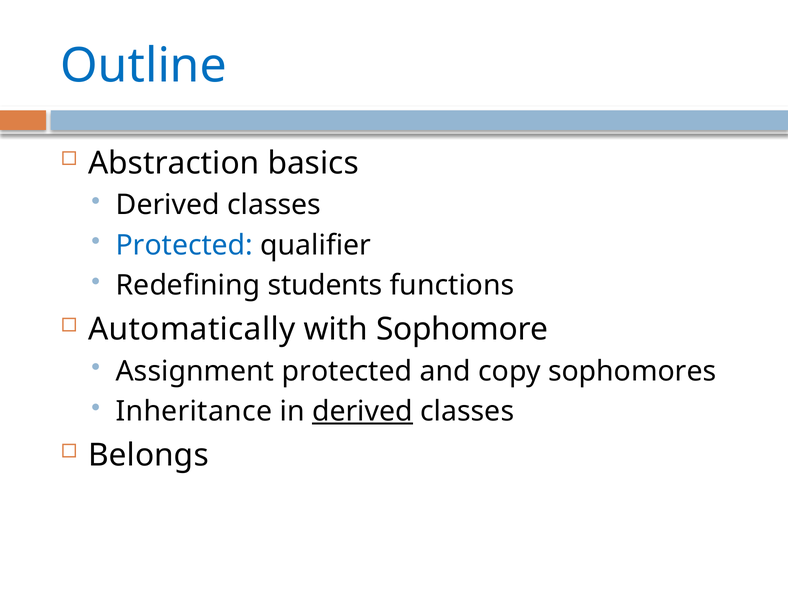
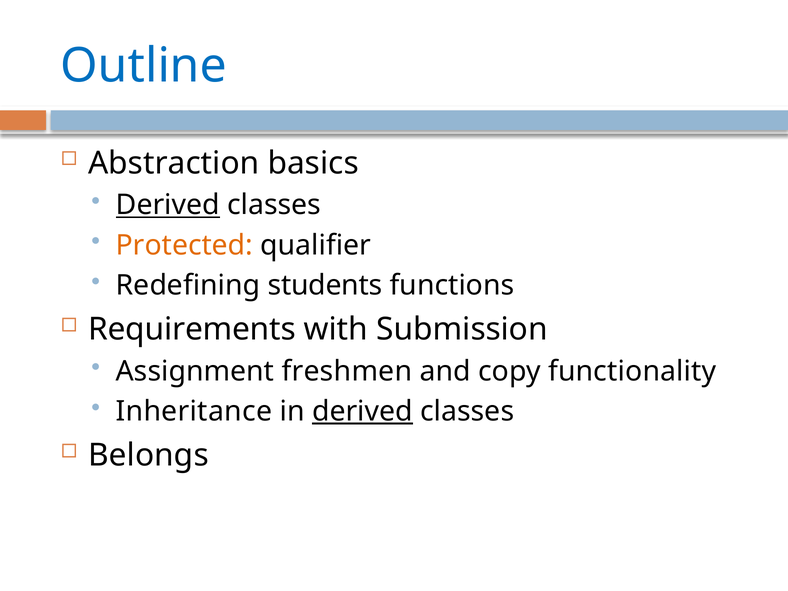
Derived at (168, 205) underline: none -> present
Protected at (184, 245) colour: blue -> orange
Automatically: Automatically -> Requirements
Sophomore: Sophomore -> Submission
Assignment protected: protected -> freshmen
sophomores: sophomores -> functionality
